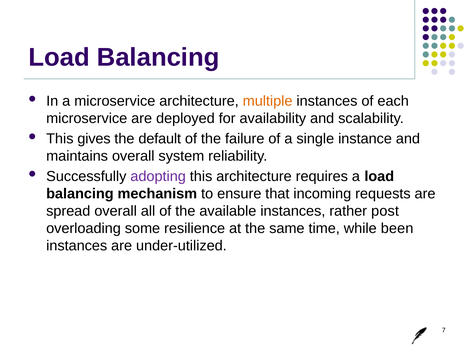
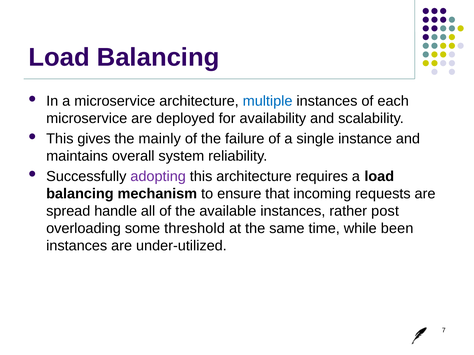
multiple colour: orange -> blue
default: default -> mainly
spread overall: overall -> handle
resilience: resilience -> threshold
